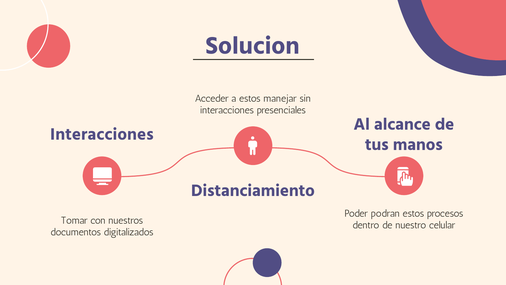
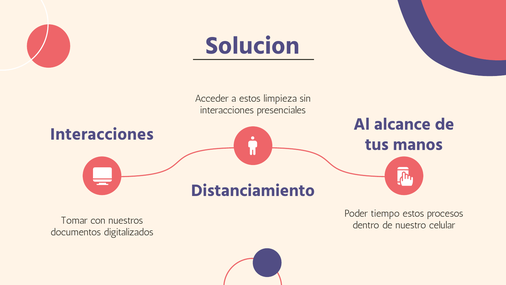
manejar: manejar -> limpieza
podran: podran -> tiempo
